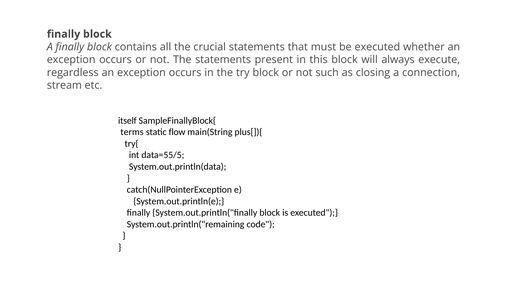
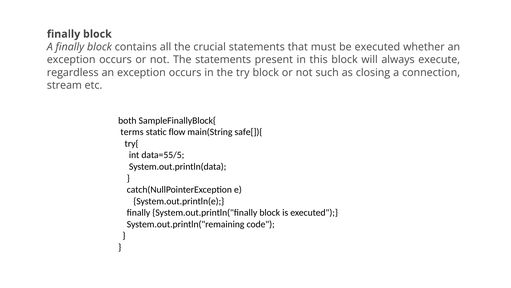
itself: itself -> both
plus[]){: plus[]){ -> safe[]){
